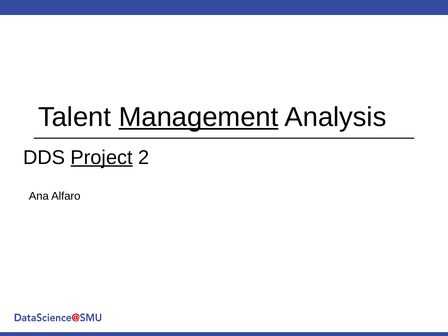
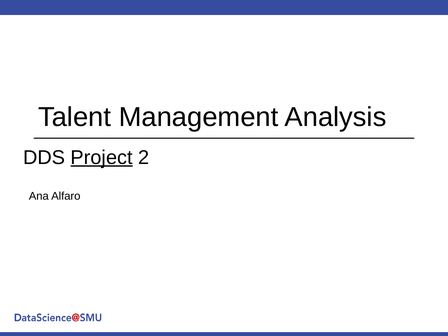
Management underline: present -> none
